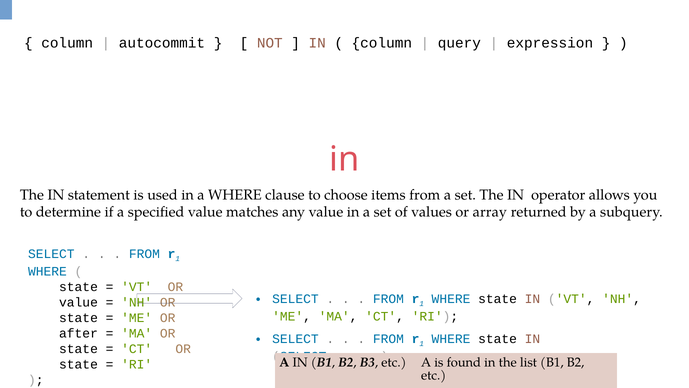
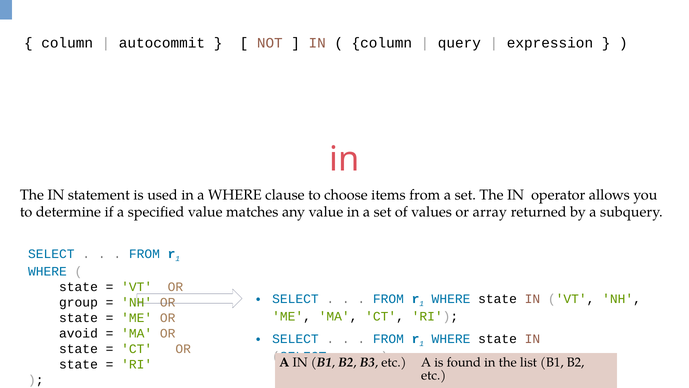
value at (78, 302): value -> group
after: after -> avoid
